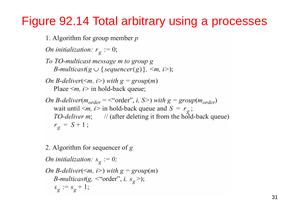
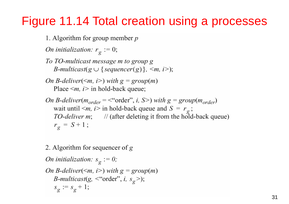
92.14: 92.14 -> 11.14
arbitrary: arbitrary -> creation
